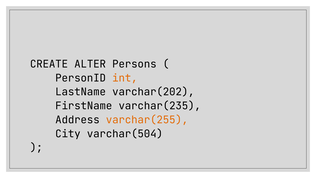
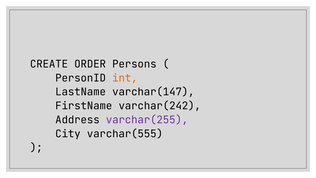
ALTER: ALTER -> ORDER
varchar(202: varchar(202 -> varchar(147
varchar(235: varchar(235 -> varchar(242
varchar(255 colour: orange -> purple
varchar(504: varchar(504 -> varchar(555
